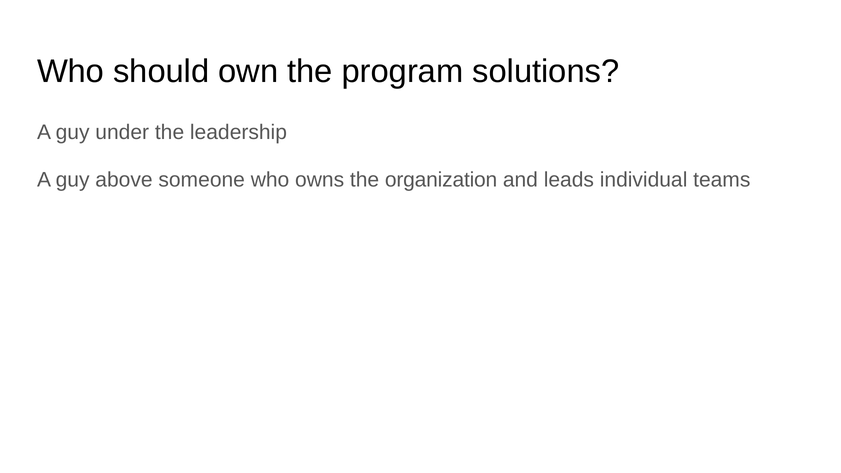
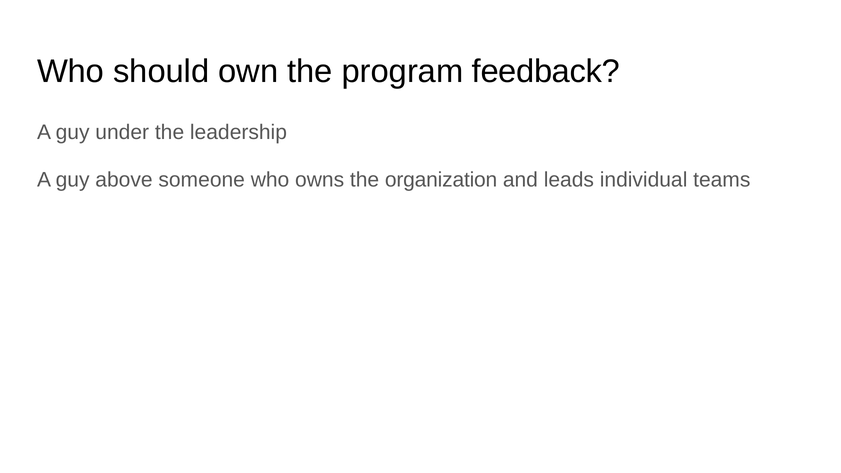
solutions: solutions -> feedback
